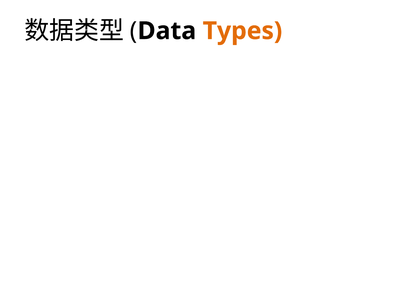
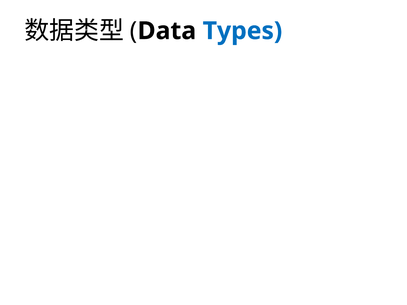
Types colour: orange -> blue
